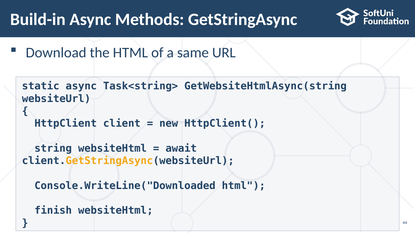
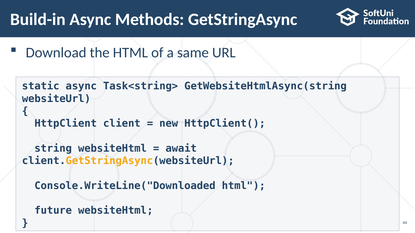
finish: finish -> future
